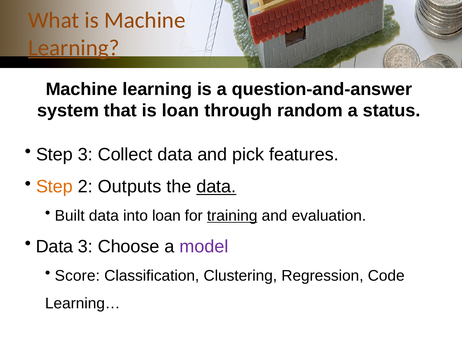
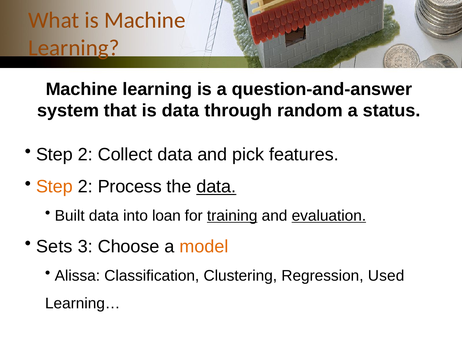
Learning at (74, 48) underline: present -> none
is loan: loan -> data
3 at (85, 155): 3 -> 2
Outputs: Outputs -> Process
evaluation underline: none -> present
Data at (55, 247): Data -> Sets
model colour: purple -> orange
Score: Score -> Alissa
Code: Code -> Used
